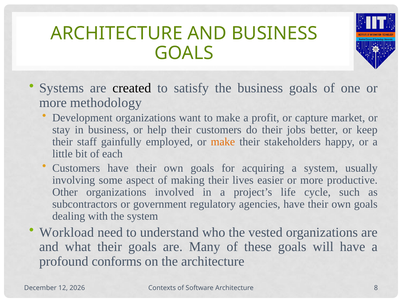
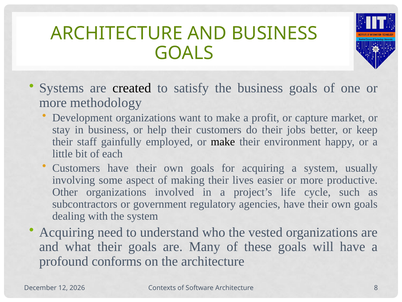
make at (223, 142) colour: orange -> black
stakeholders: stakeholders -> environment
Workload at (67, 232): Workload -> Acquiring
